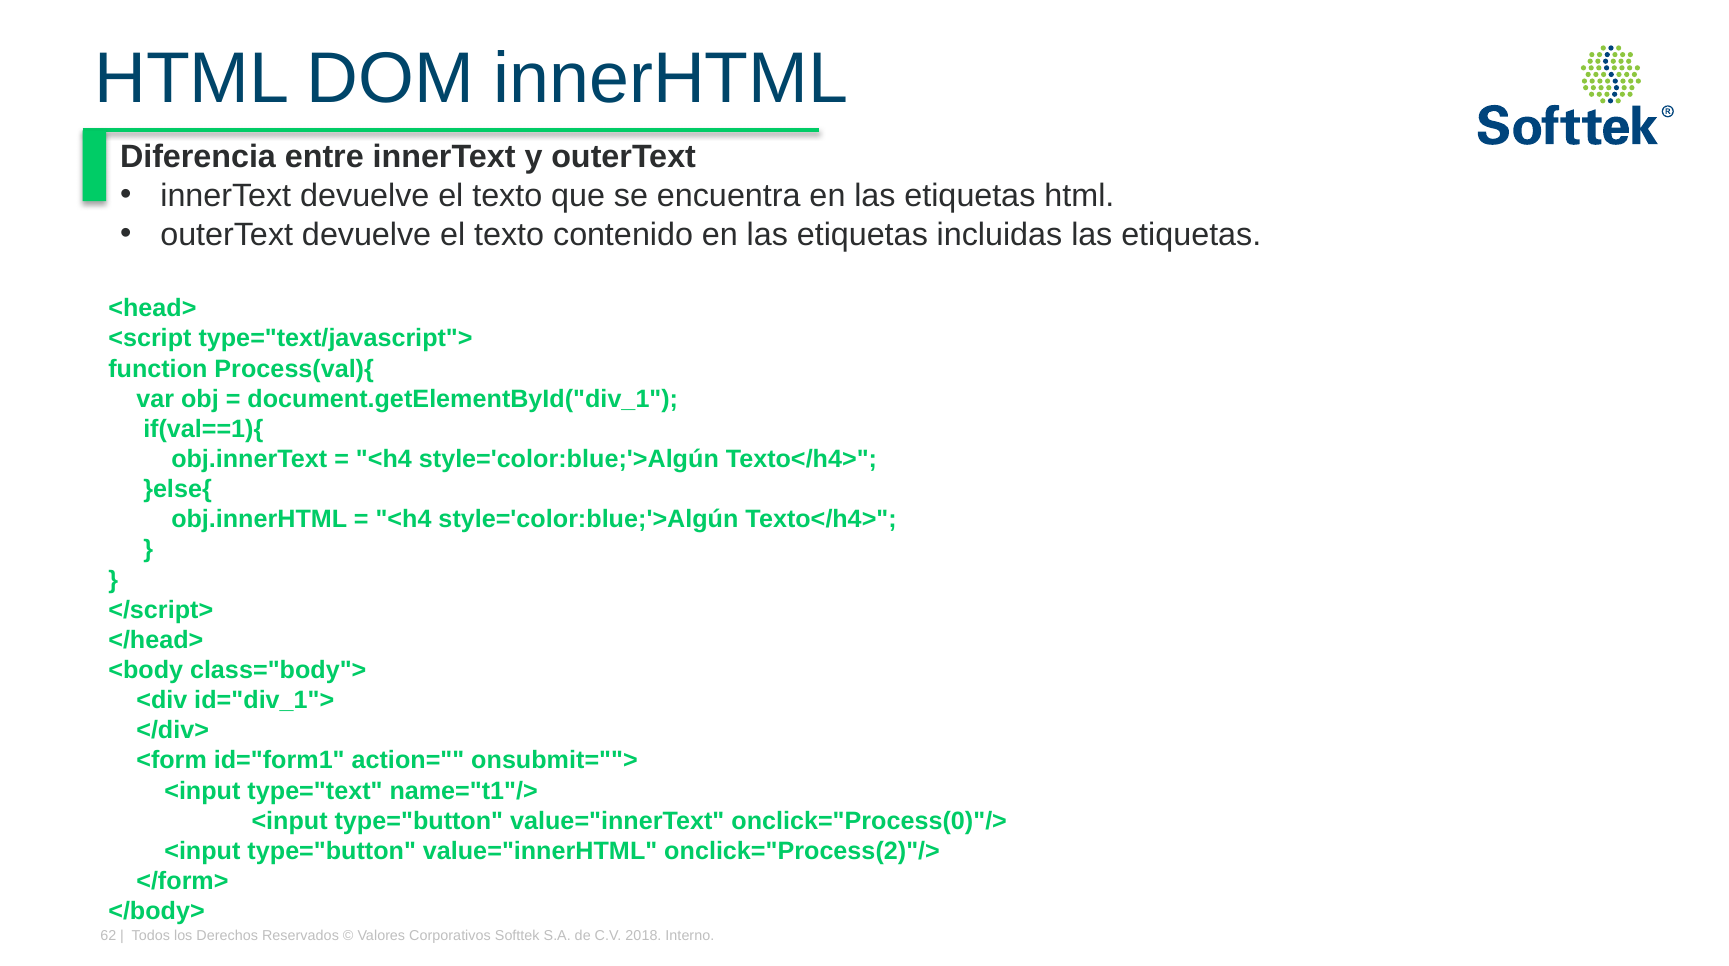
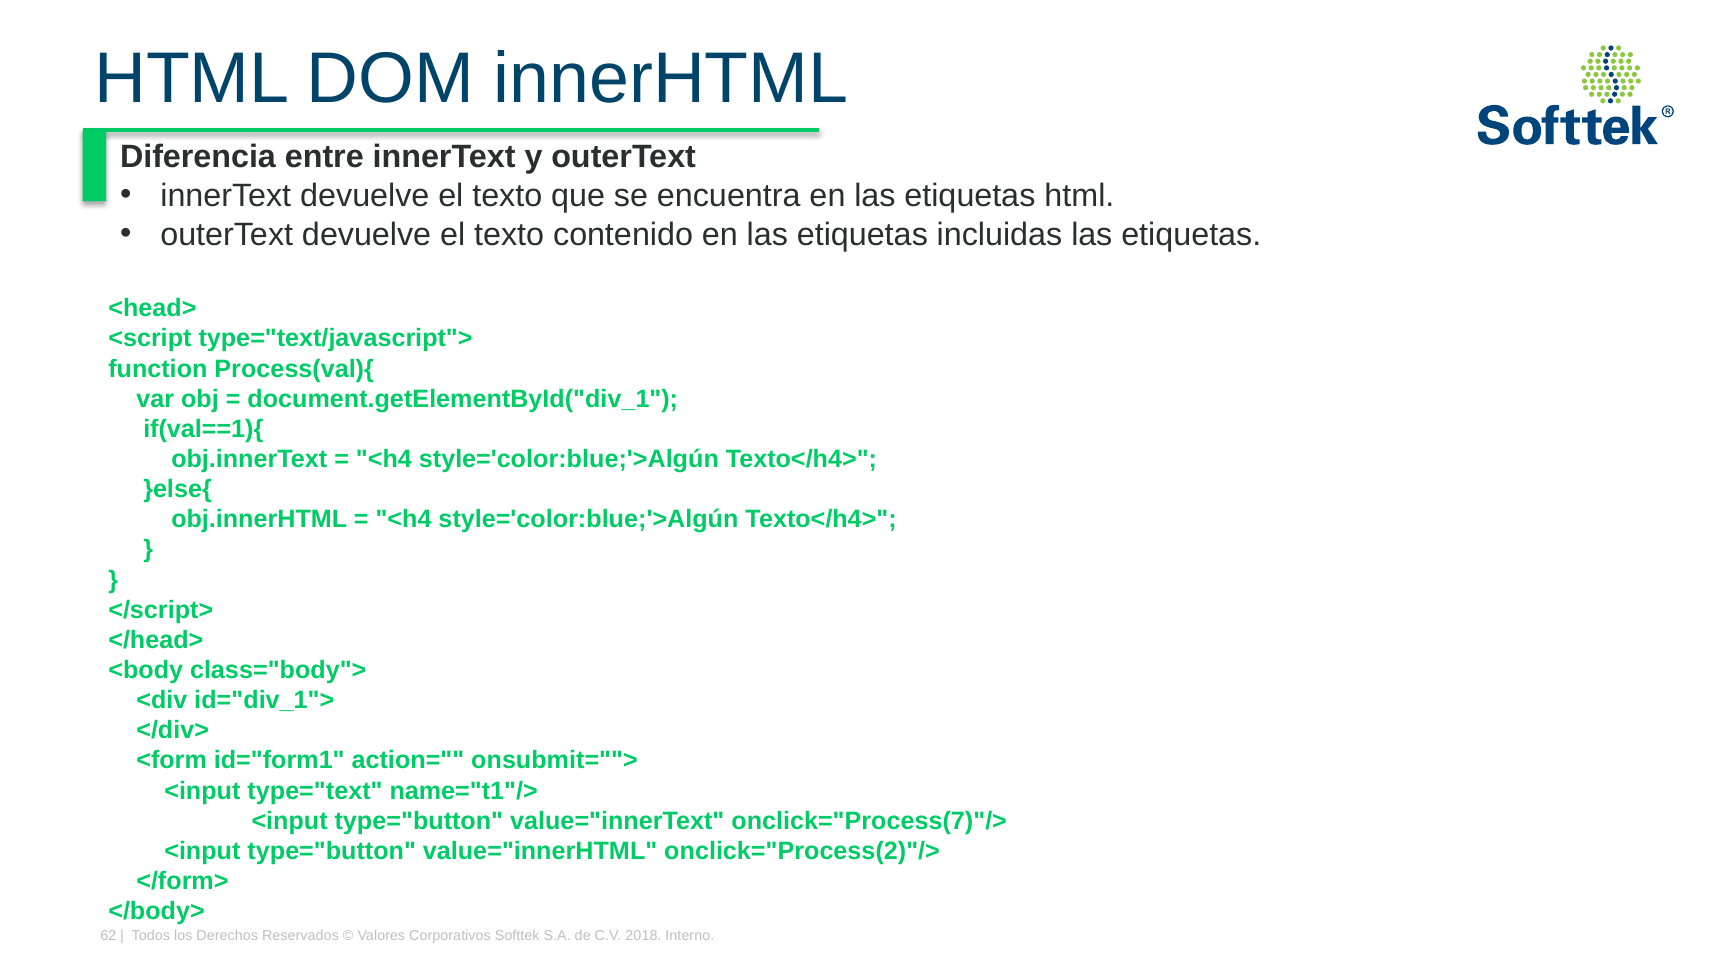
onclick="Process(0)"/>: onclick="Process(0)"/> -> onclick="Process(7)"/>
